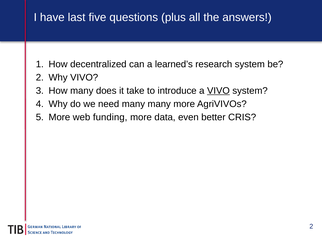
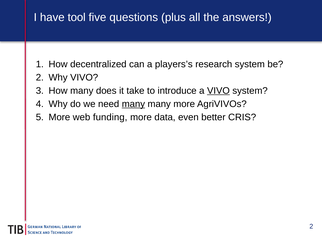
last: last -> tool
learned’s: learned’s -> players’s
many at (133, 104) underline: none -> present
